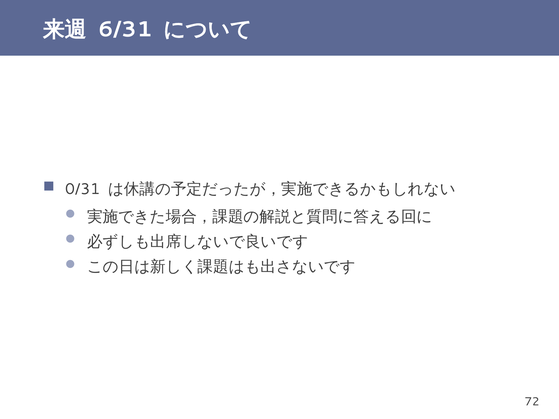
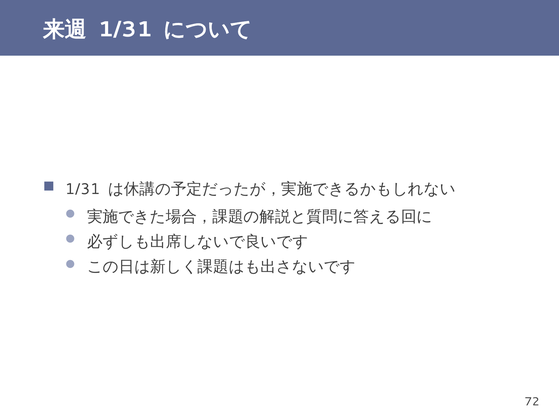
6/31 at (125, 29): 6/31 -> 1/31
0/31 at (83, 189): 0/31 -> 1/31
